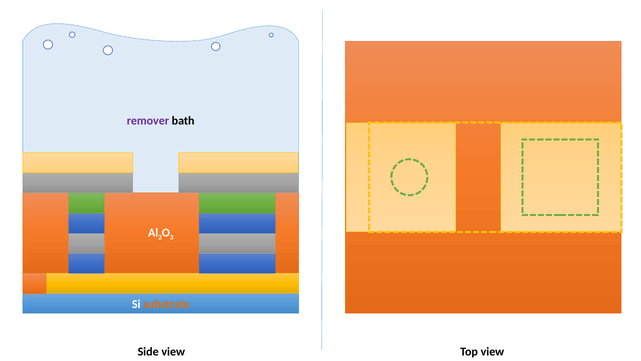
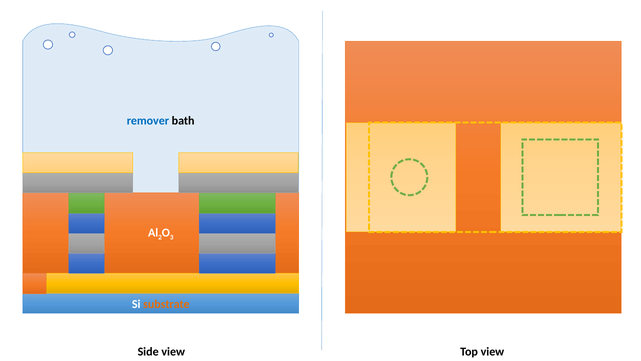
remover colour: purple -> blue
